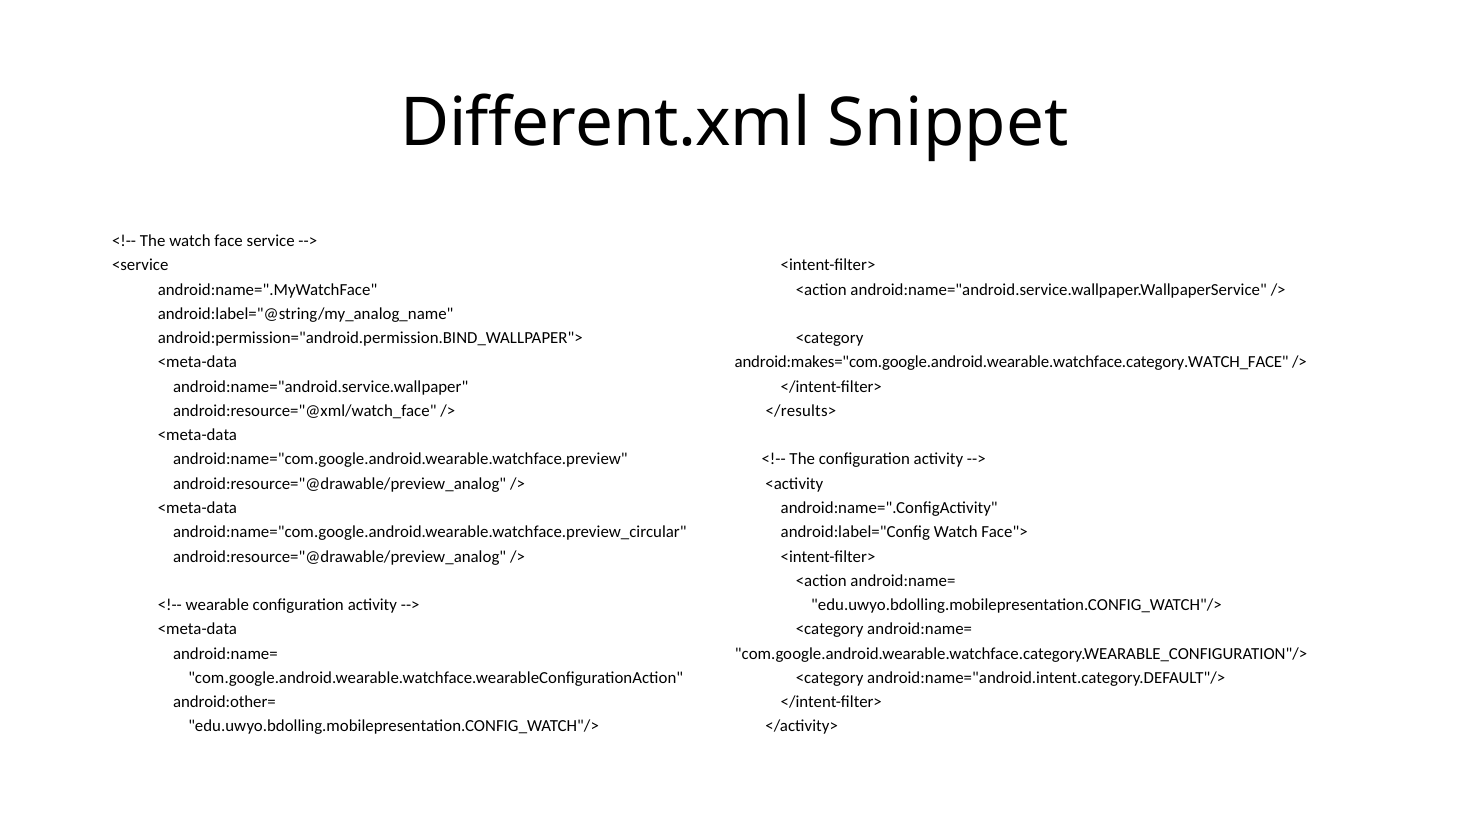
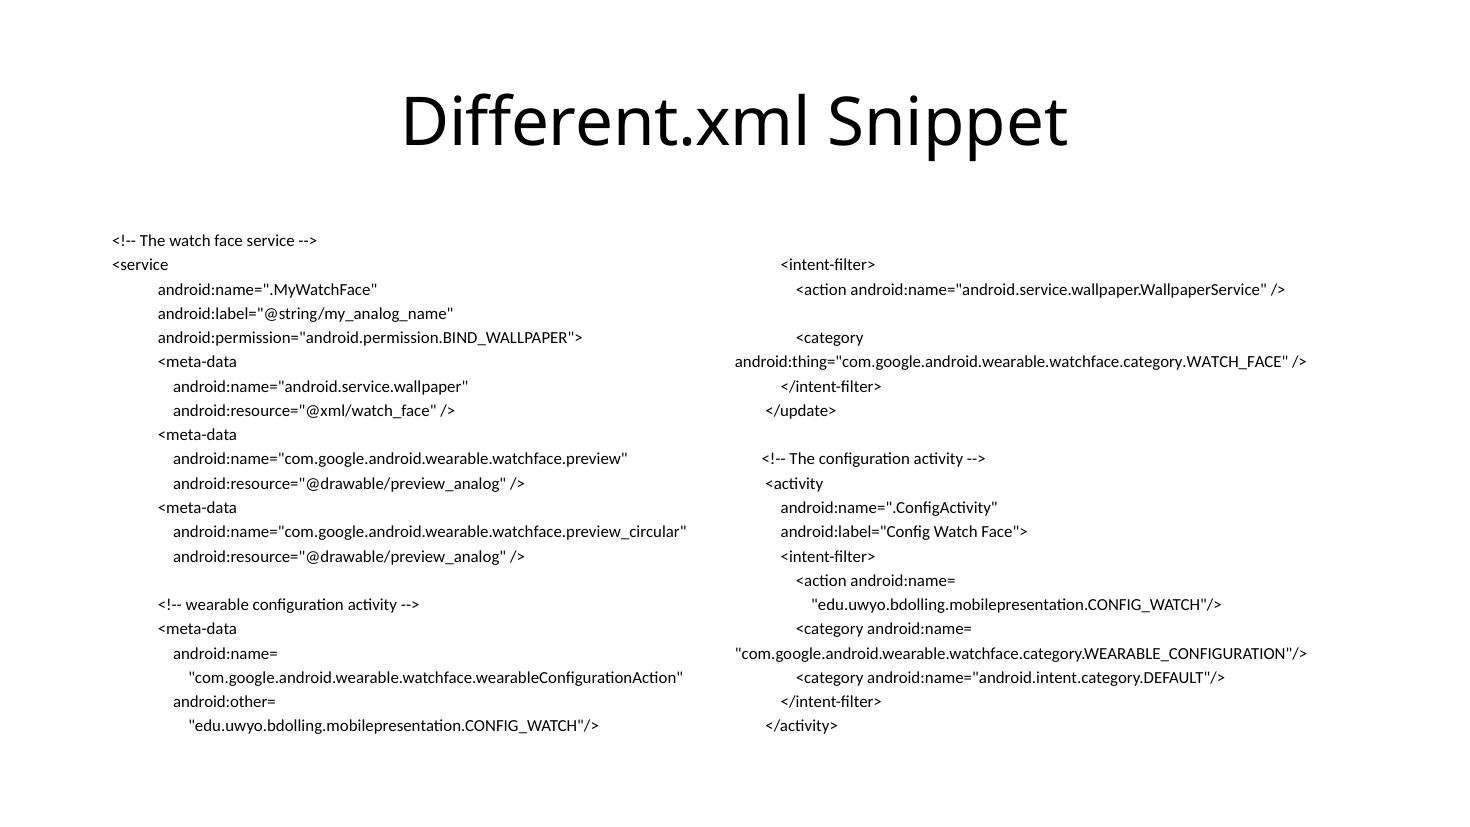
android:makes="com.google.android.wearable.watchface.category.WATCH_FACE: android:makes="com.google.android.wearable.watchface.category.WATCH_FACE -> android:thing="com.google.android.wearable.watchface.category.WATCH_FACE
</results>: </results> -> </update>
